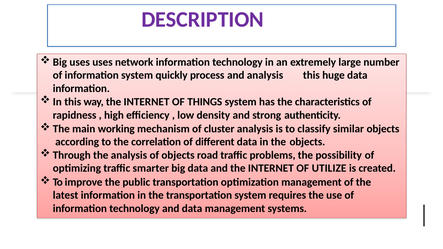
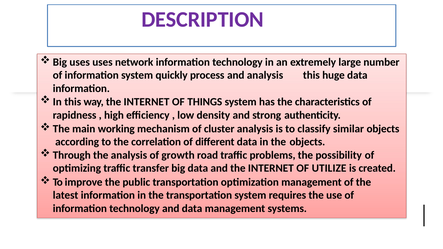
of objects: objects -> growth
smarter: smarter -> transfer
